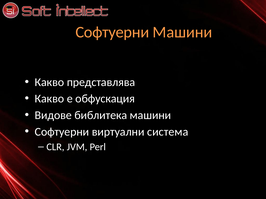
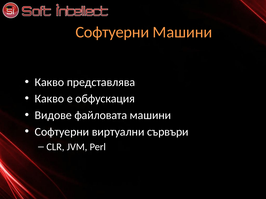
библитека: библитека -> файловата
система: система -> сървъри
